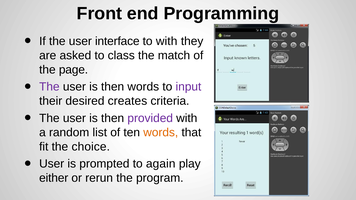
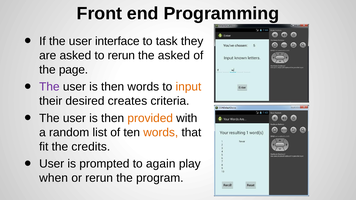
to with: with -> task
to class: class -> rerun
the match: match -> asked
input colour: purple -> orange
provided colour: purple -> orange
choice: choice -> credits
either: either -> when
